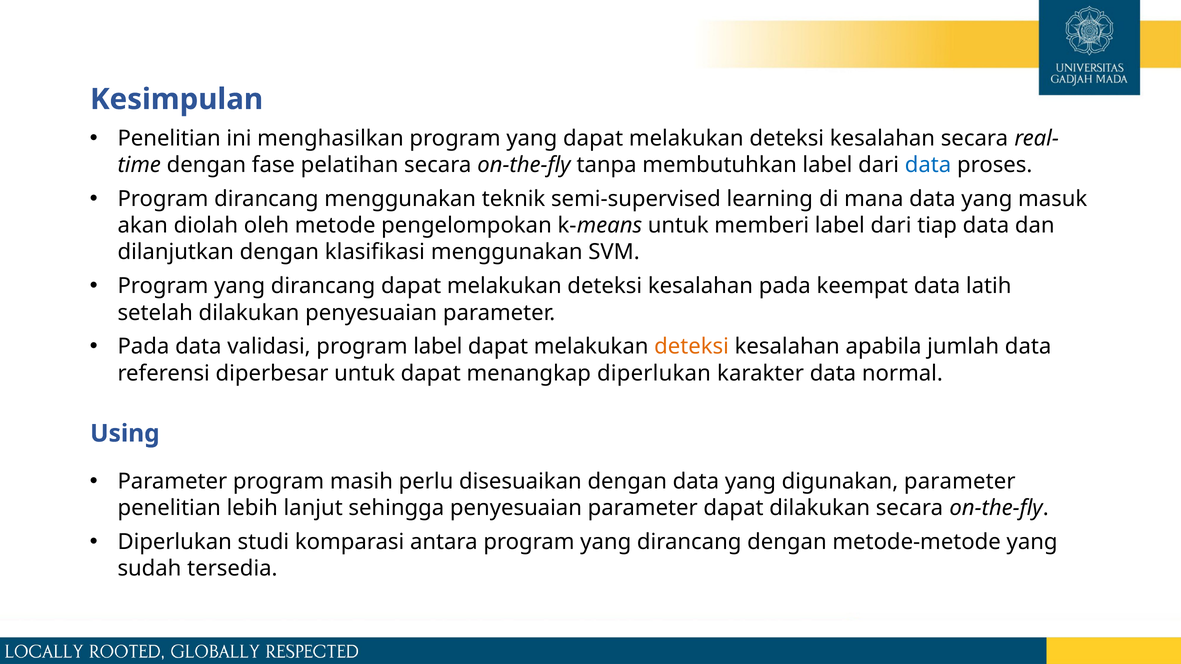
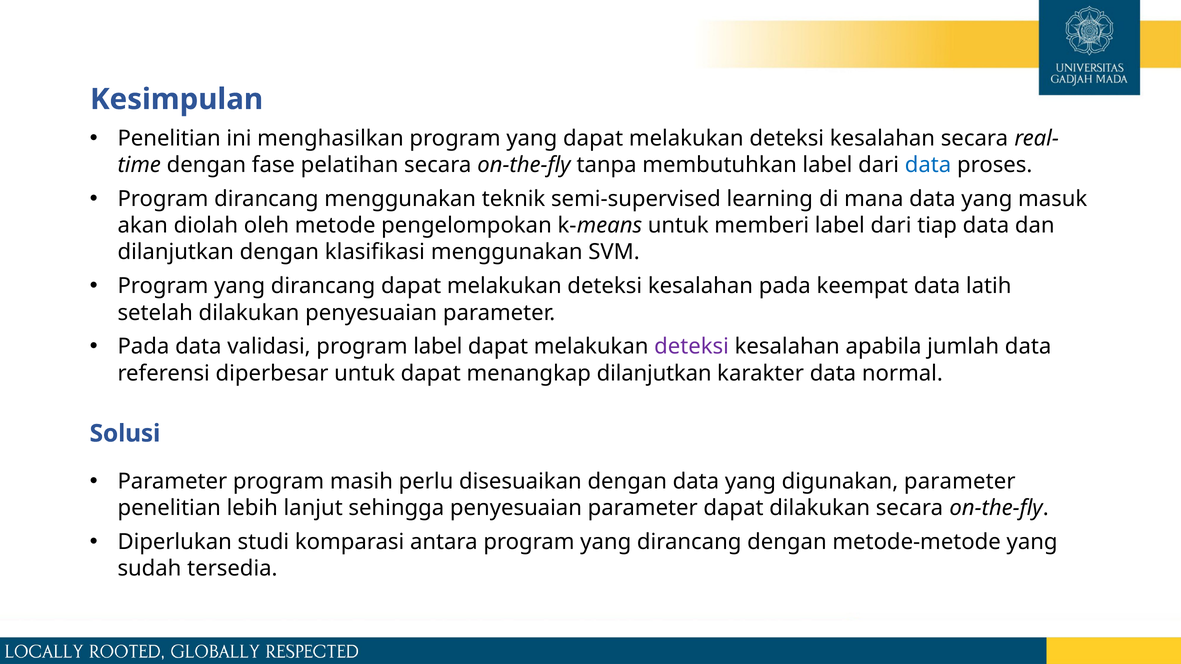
deteksi at (692, 347) colour: orange -> purple
menangkap diperlukan: diperlukan -> dilanjutkan
Using: Using -> Solusi
